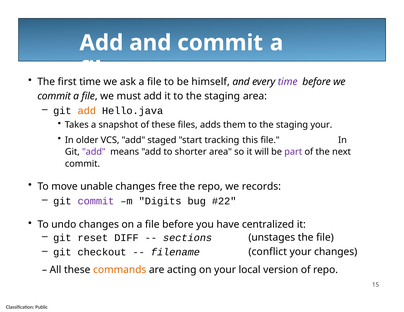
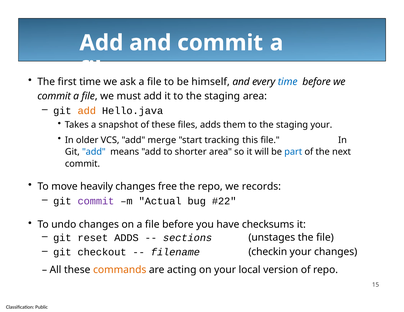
time at (288, 82) colour: purple -> blue
staged: staged -> merge
add at (94, 152) colour: purple -> blue
part colour: purple -> blue
unable: unable -> heavily
Digits: Digits -> Actual
centralized: centralized -> checksums
reset DIFF: DIFF -> ADDS
conflict: conflict -> checkin
